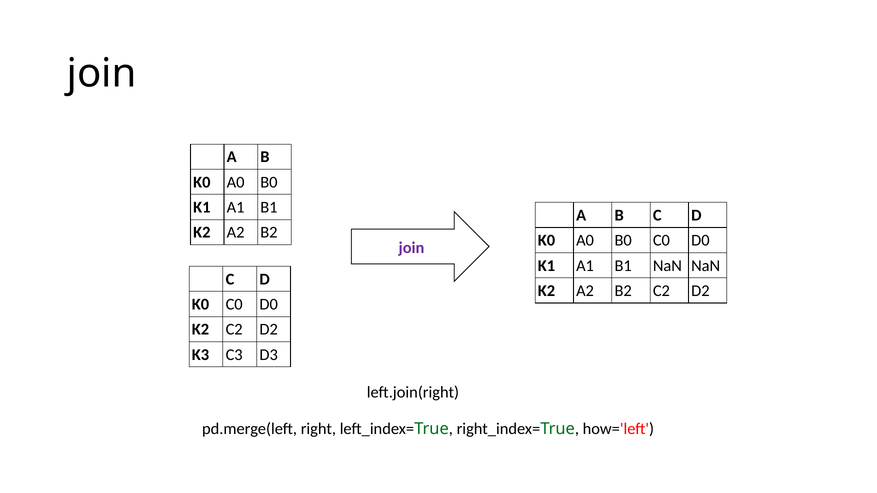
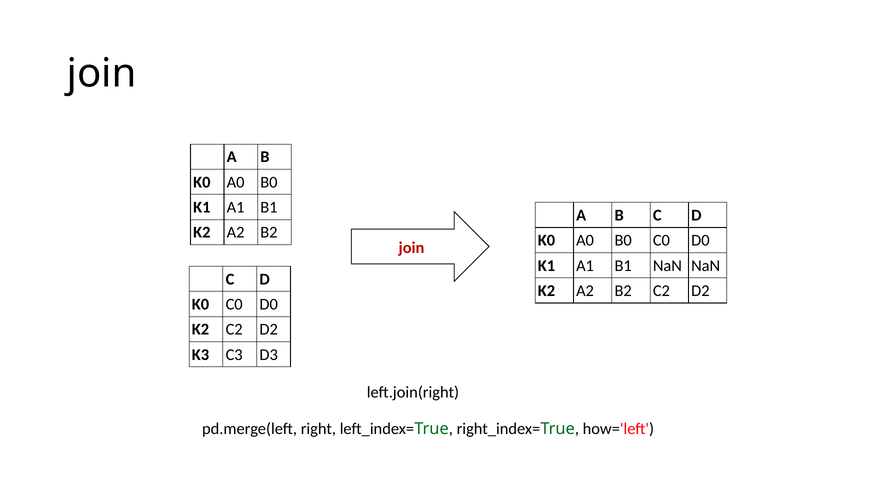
join at (411, 248) colour: purple -> red
